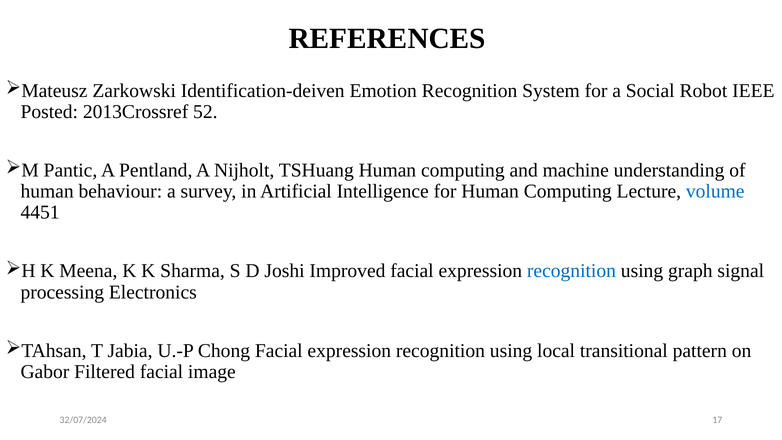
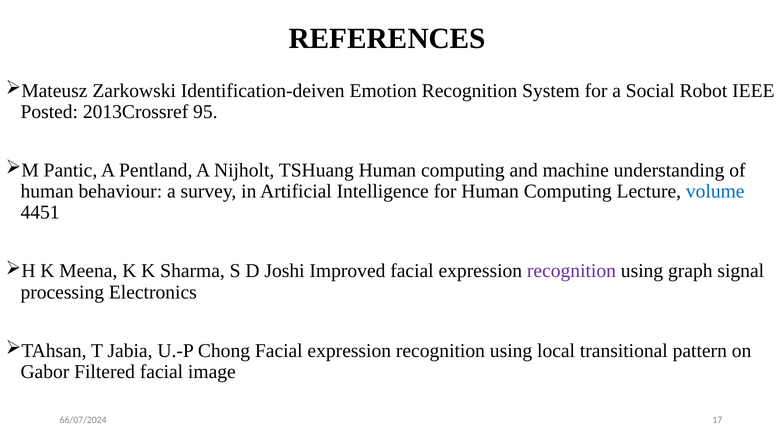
52: 52 -> 95
recognition at (571, 271) colour: blue -> purple
32/07/2024: 32/07/2024 -> 66/07/2024
